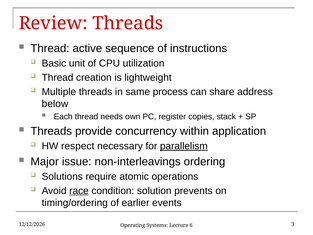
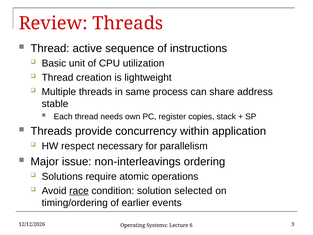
below: below -> stable
parallelism underline: present -> none
prevents: prevents -> selected
